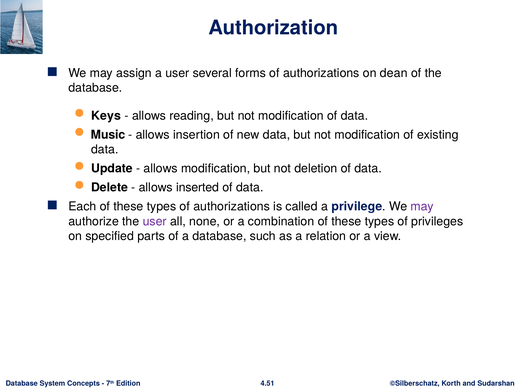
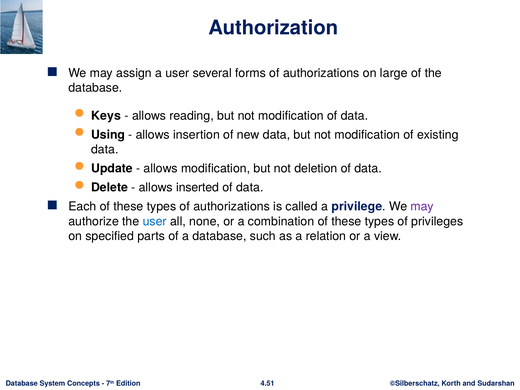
dean: dean -> large
Music: Music -> Using
user at (155, 221) colour: purple -> blue
